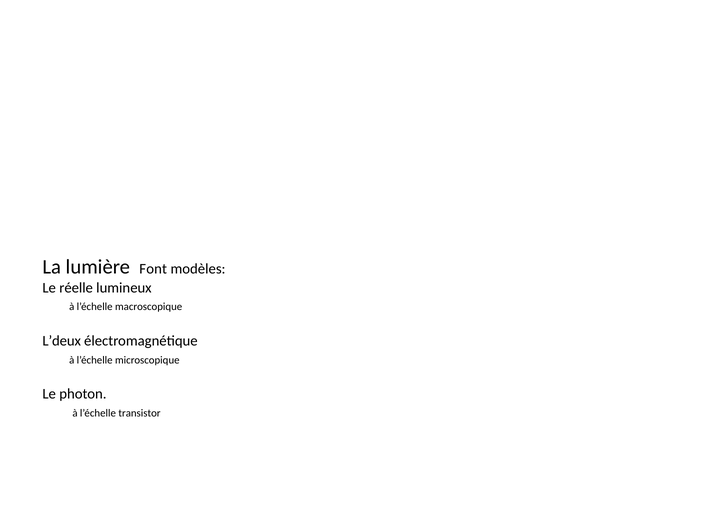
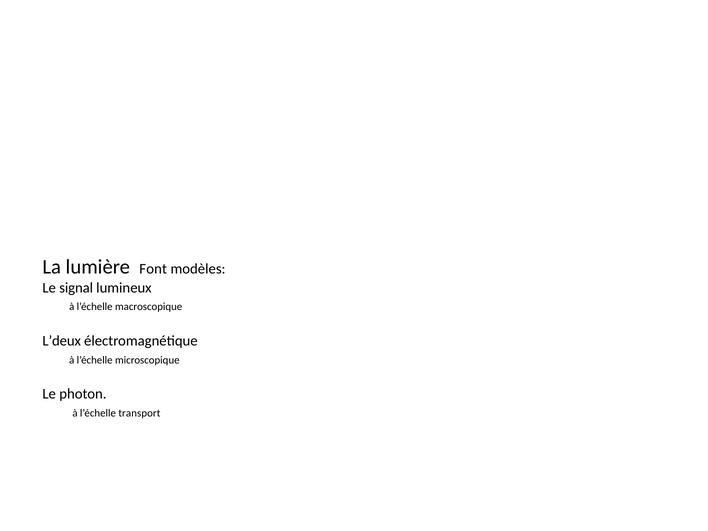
réelle: réelle -> signal
transistor: transistor -> transport
